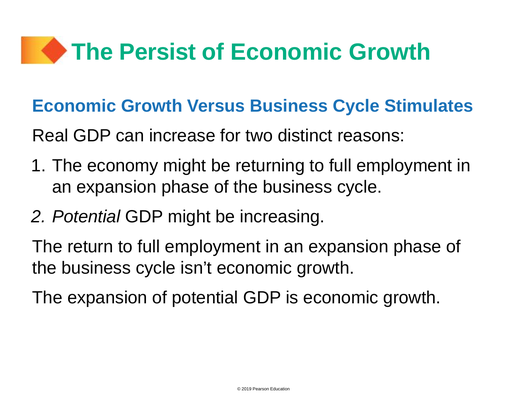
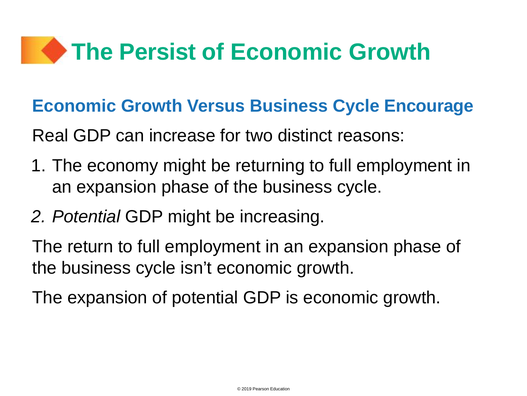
Stimulates: Stimulates -> Encourage
